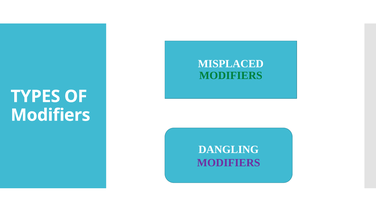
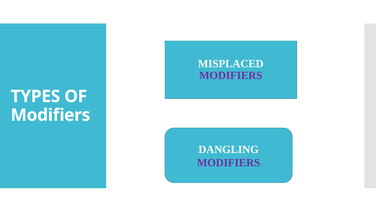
MODIFIERS at (231, 75) colour: green -> purple
